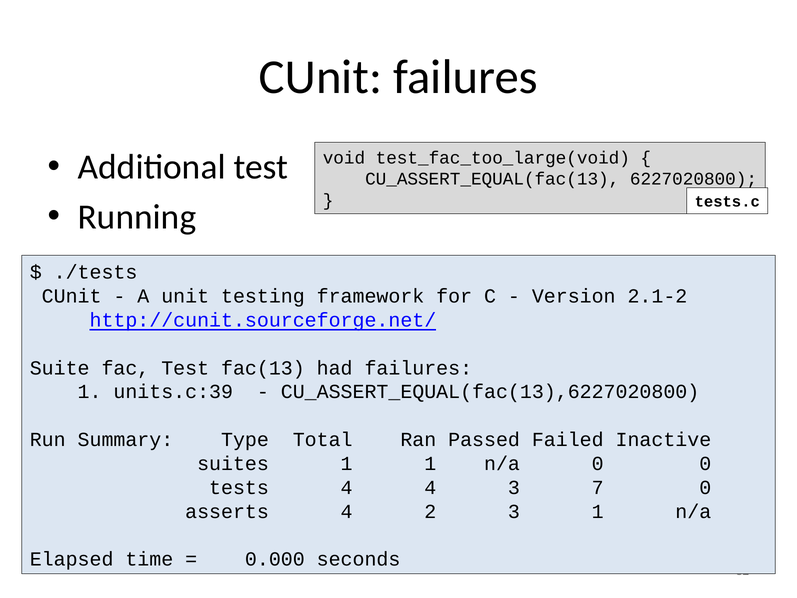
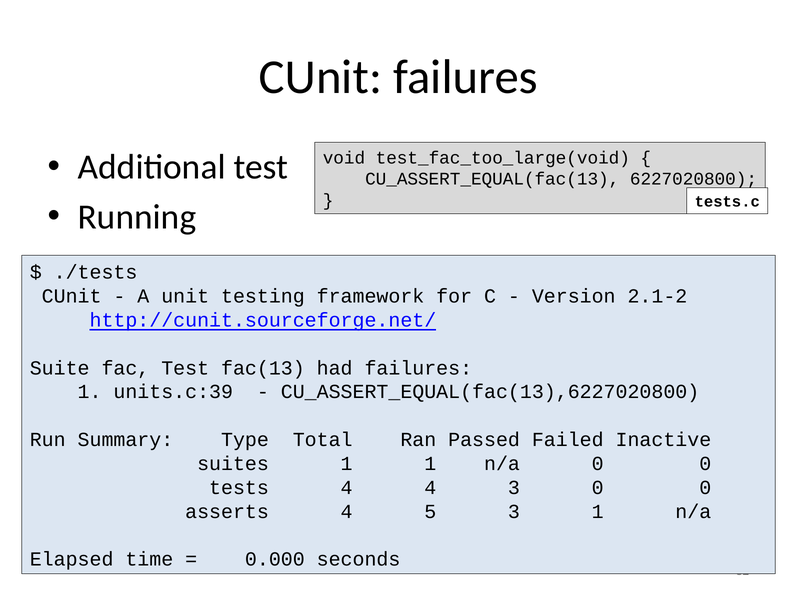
3 7: 7 -> 0
2: 2 -> 5
